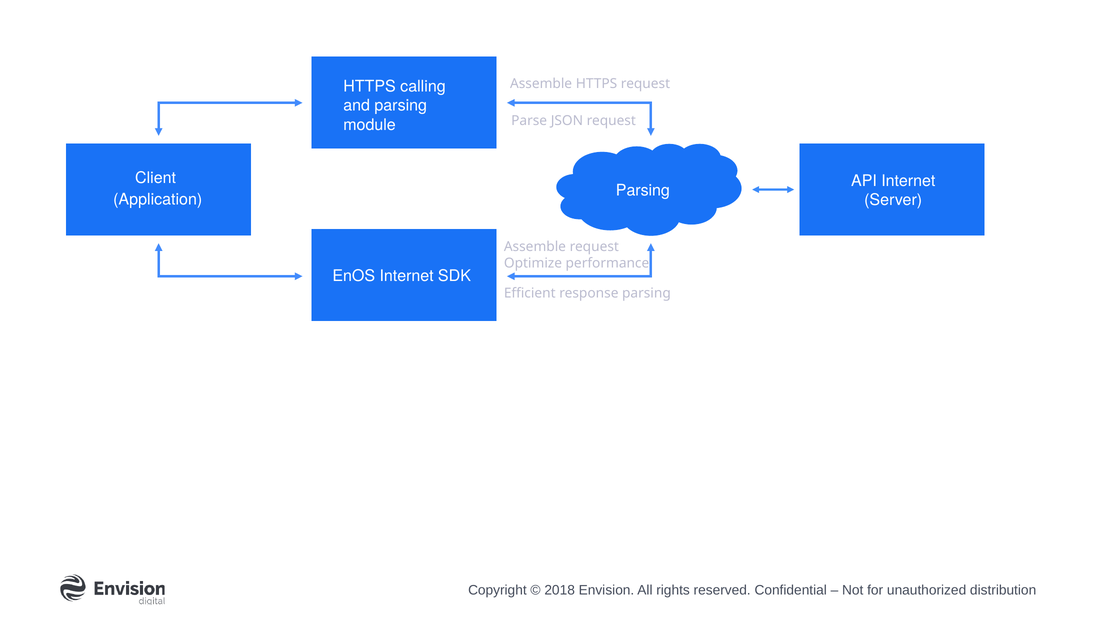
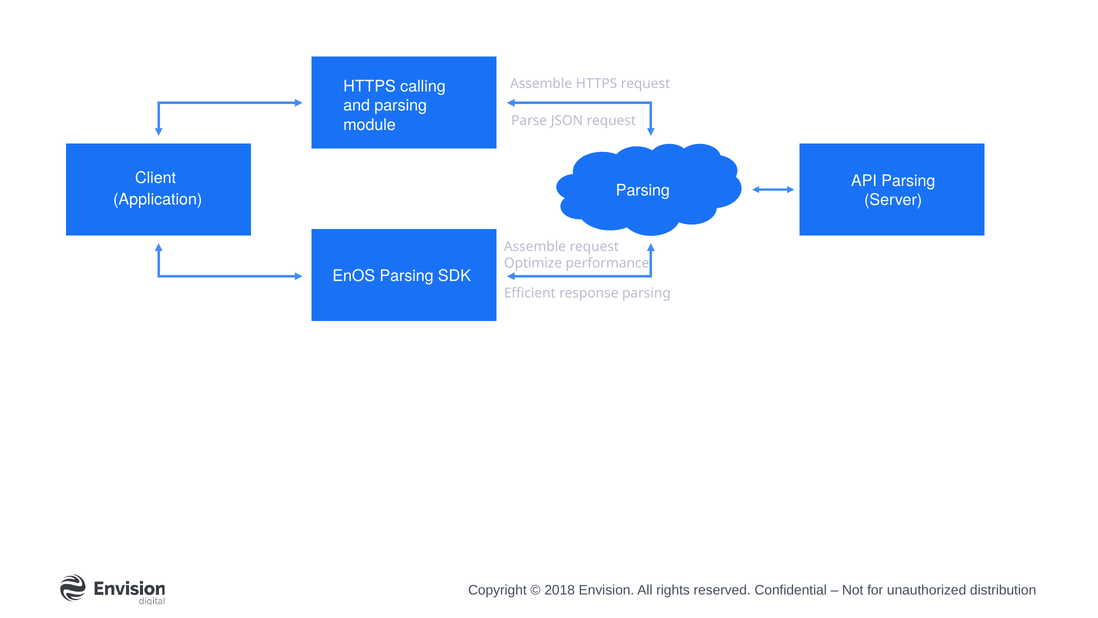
API Internet: Internet -> Parsing
EnOS Internet: Internet -> Parsing
